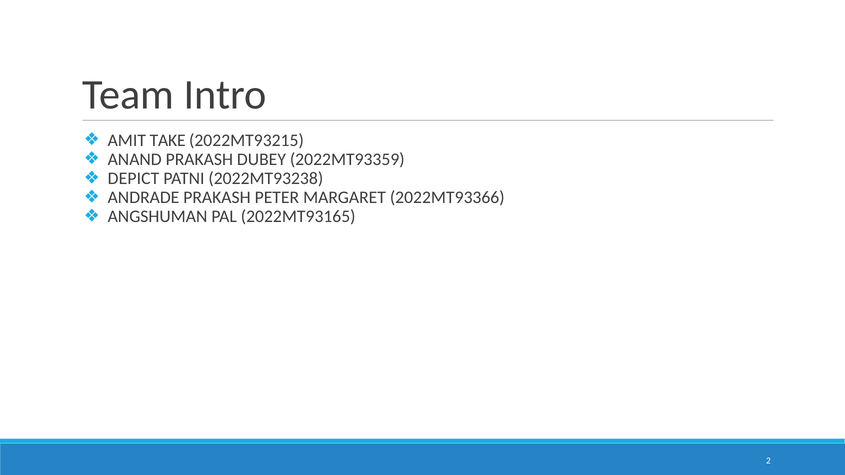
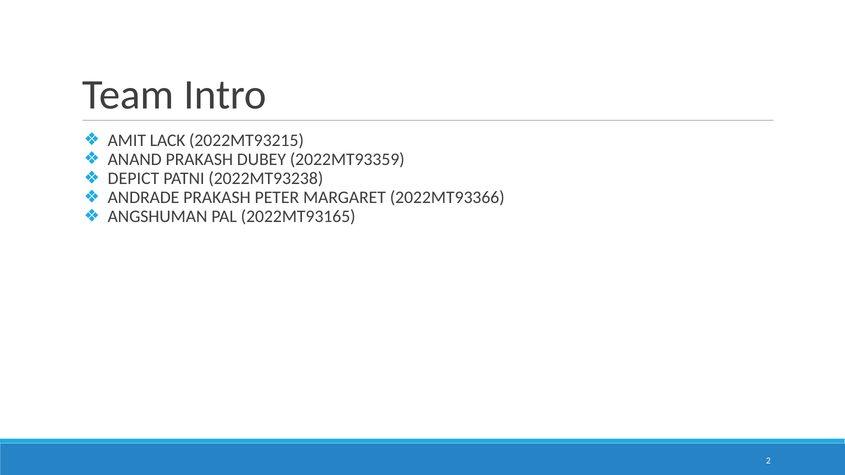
TAKE: TAKE -> LACK
